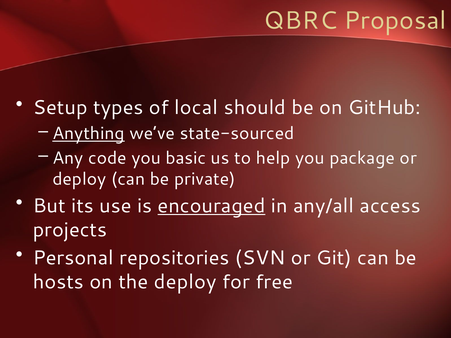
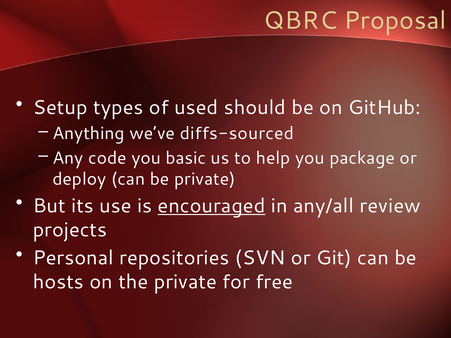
local: local -> used
Anything underline: present -> none
state-sourced: state-sourced -> diffs-sourced
access: access -> review
the deploy: deploy -> private
